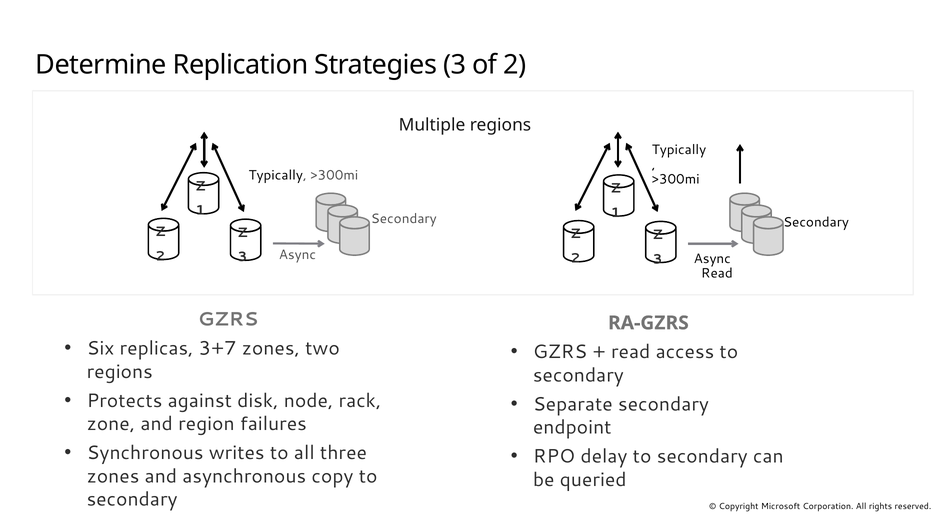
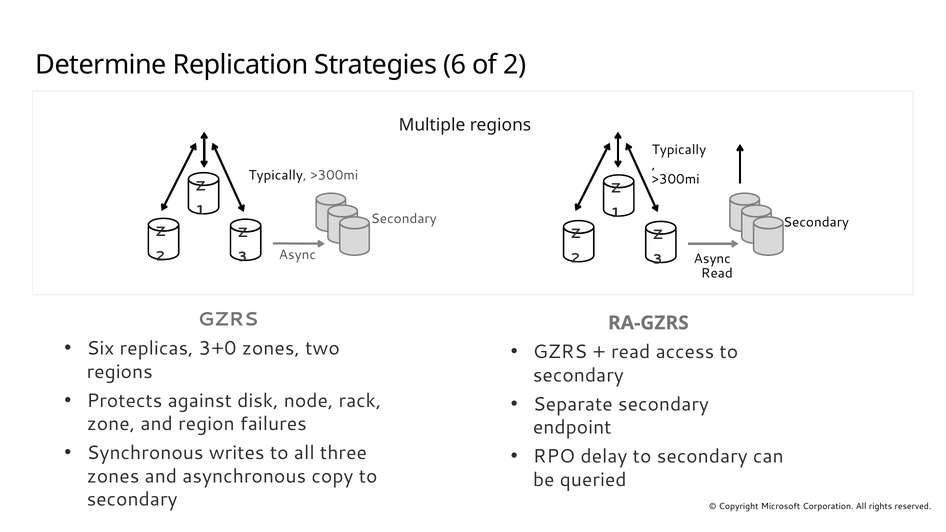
Strategies 3: 3 -> 6
3+7: 3+7 -> 3+0
